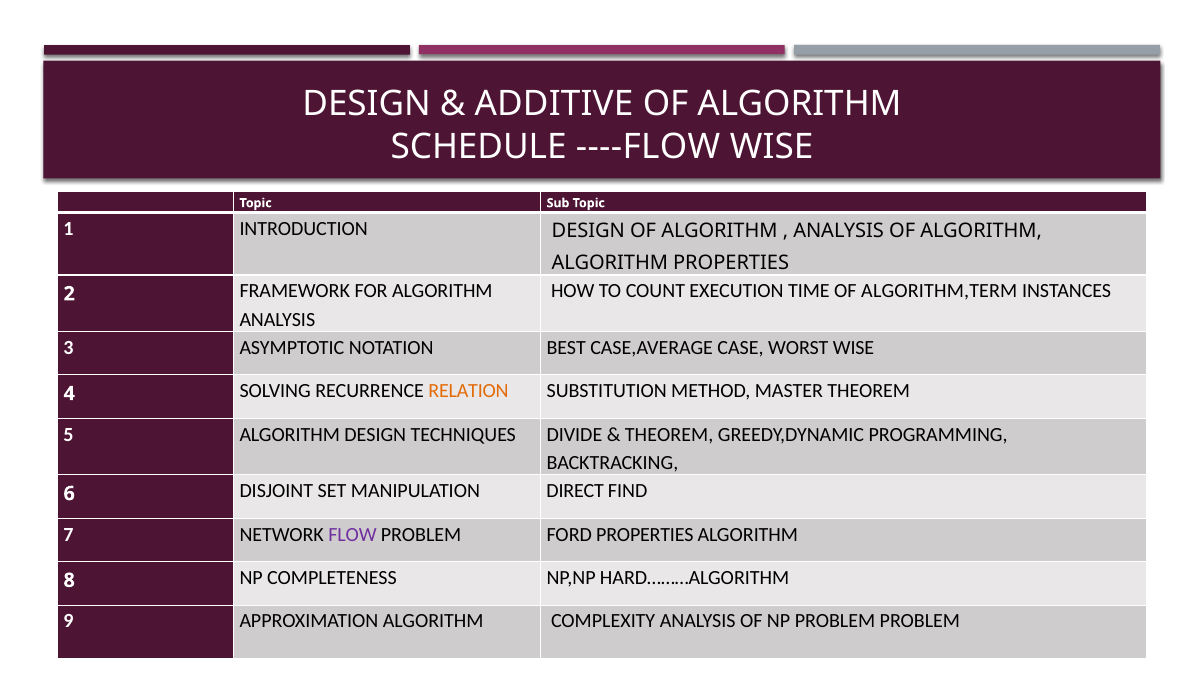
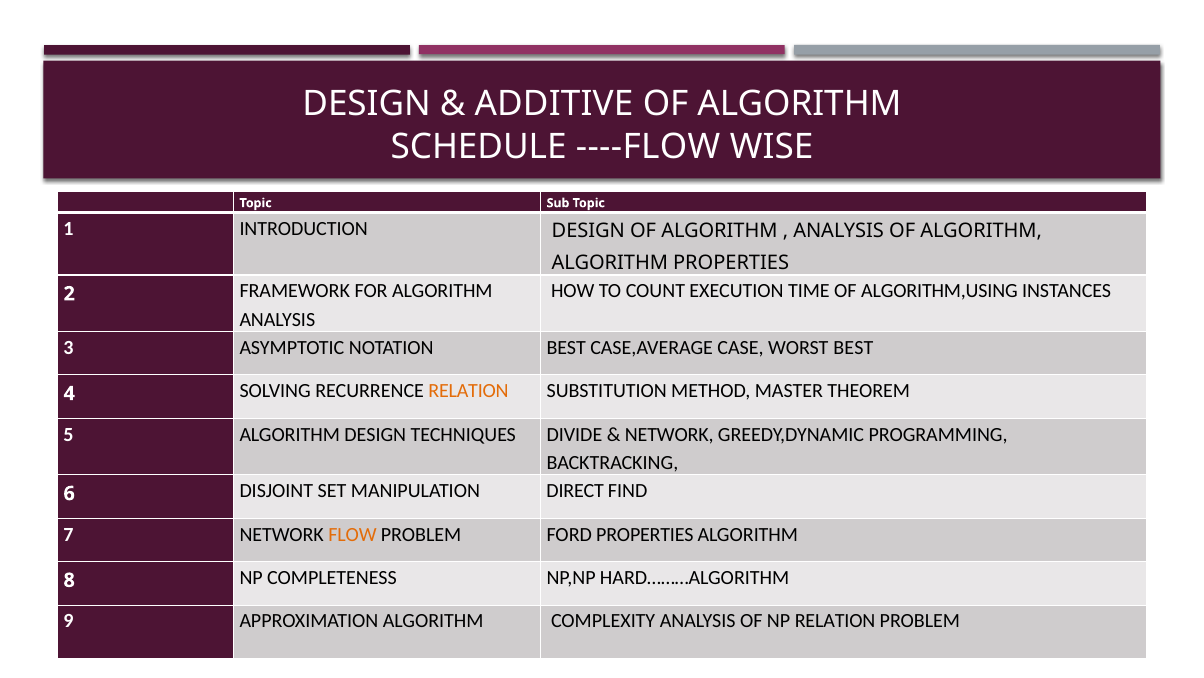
ALGORITHM,TERM: ALGORITHM,TERM -> ALGORITHM,USING
WORST WISE: WISE -> BEST
THEOREM at (669, 434): THEOREM -> NETWORK
FLOW colour: purple -> orange
NP PROBLEM: PROBLEM -> RELATION
